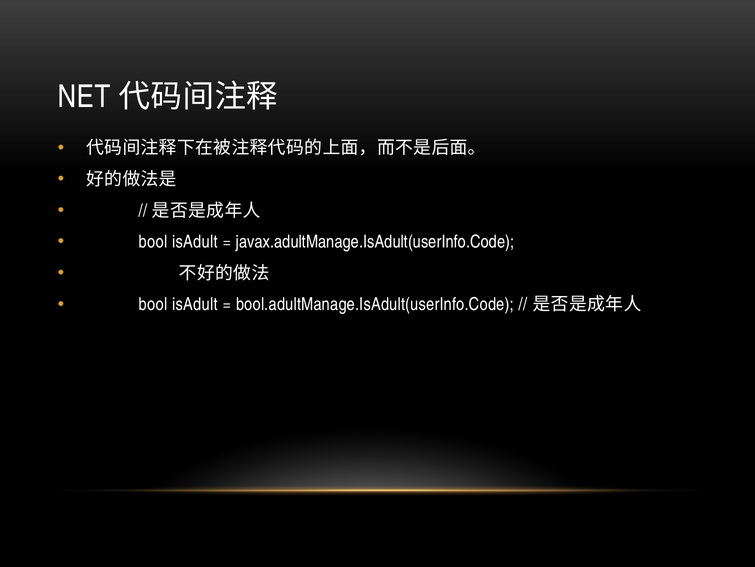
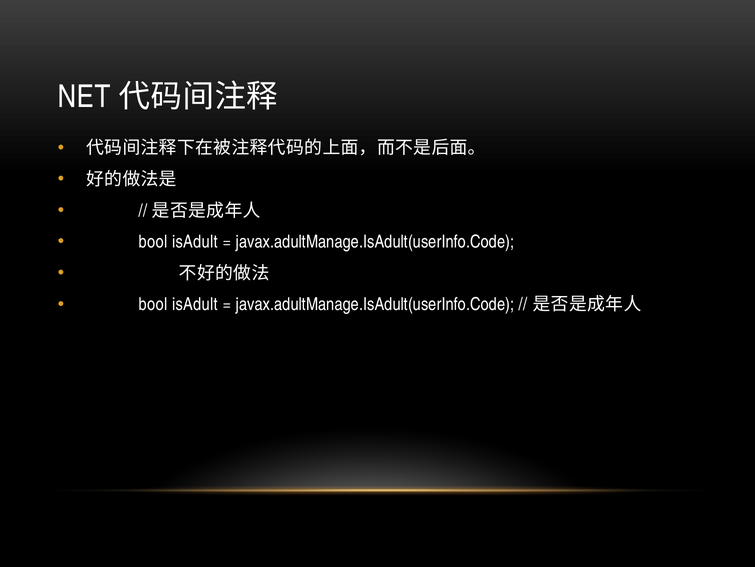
bool.adultManage.IsAdult(userInfo.Code at (375, 304): bool.adultManage.IsAdult(userInfo.Code -> javax.adultManage.IsAdult(userInfo.Code
